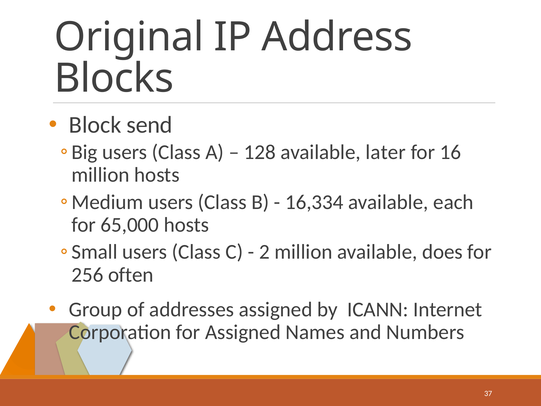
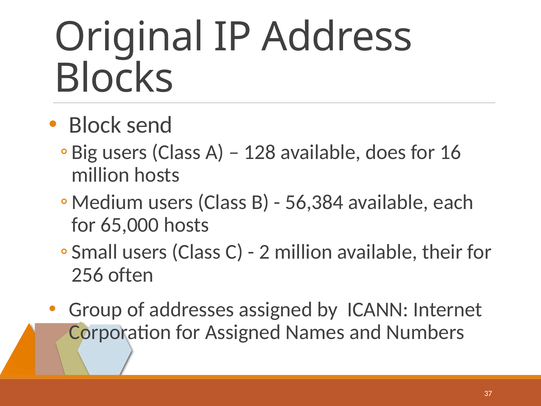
later: later -> does
16,334: 16,334 -> 56,384
does: does -> their
